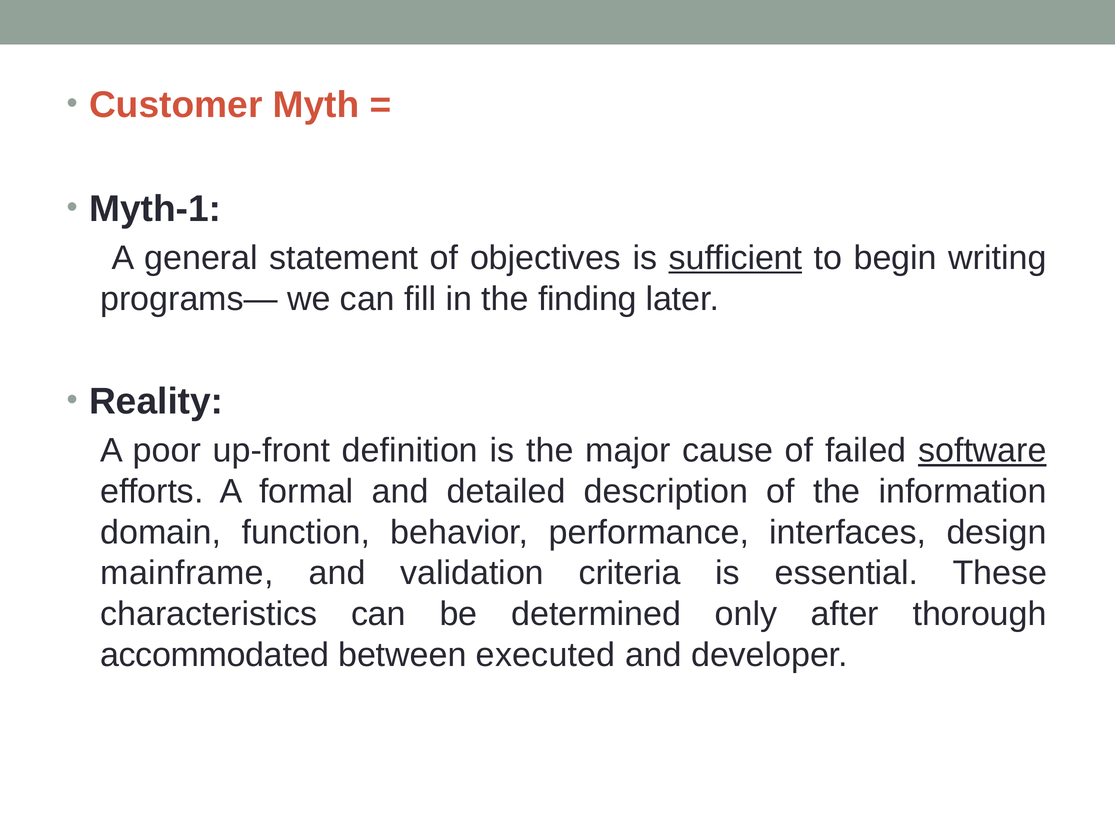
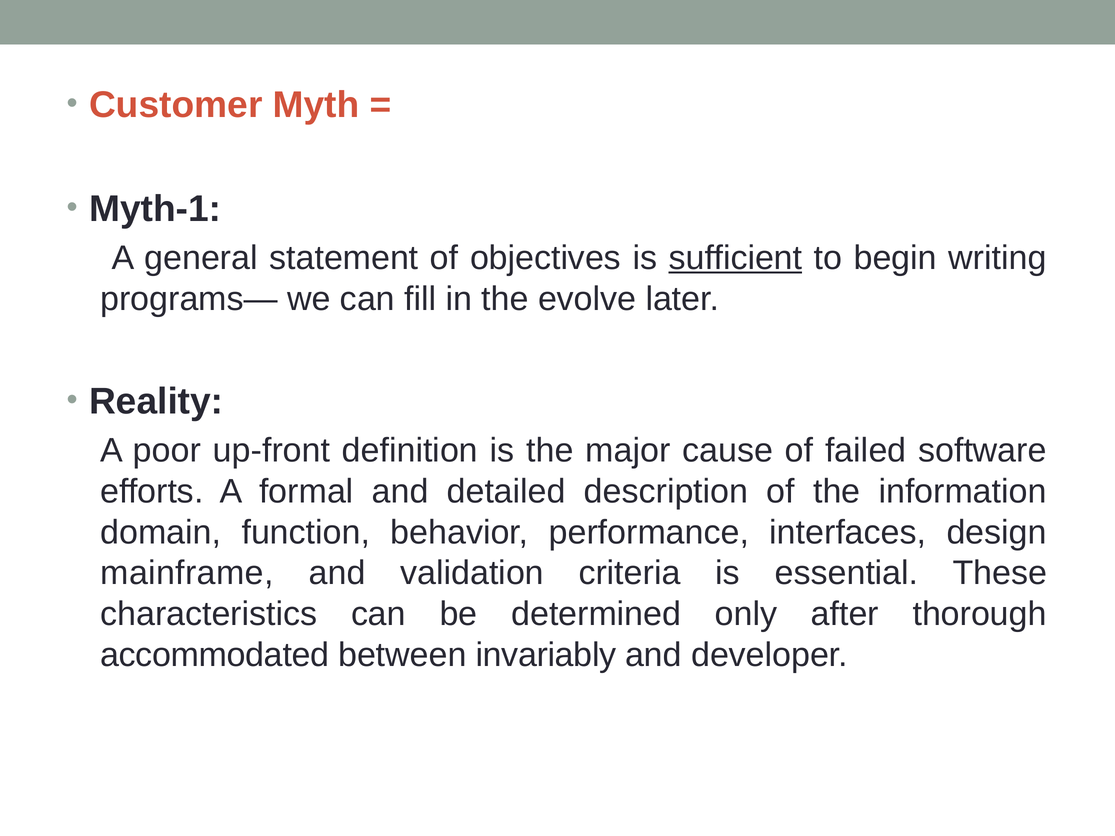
finding: finding -> evolve
software underline: present -> none
executed: executed -> invariably
